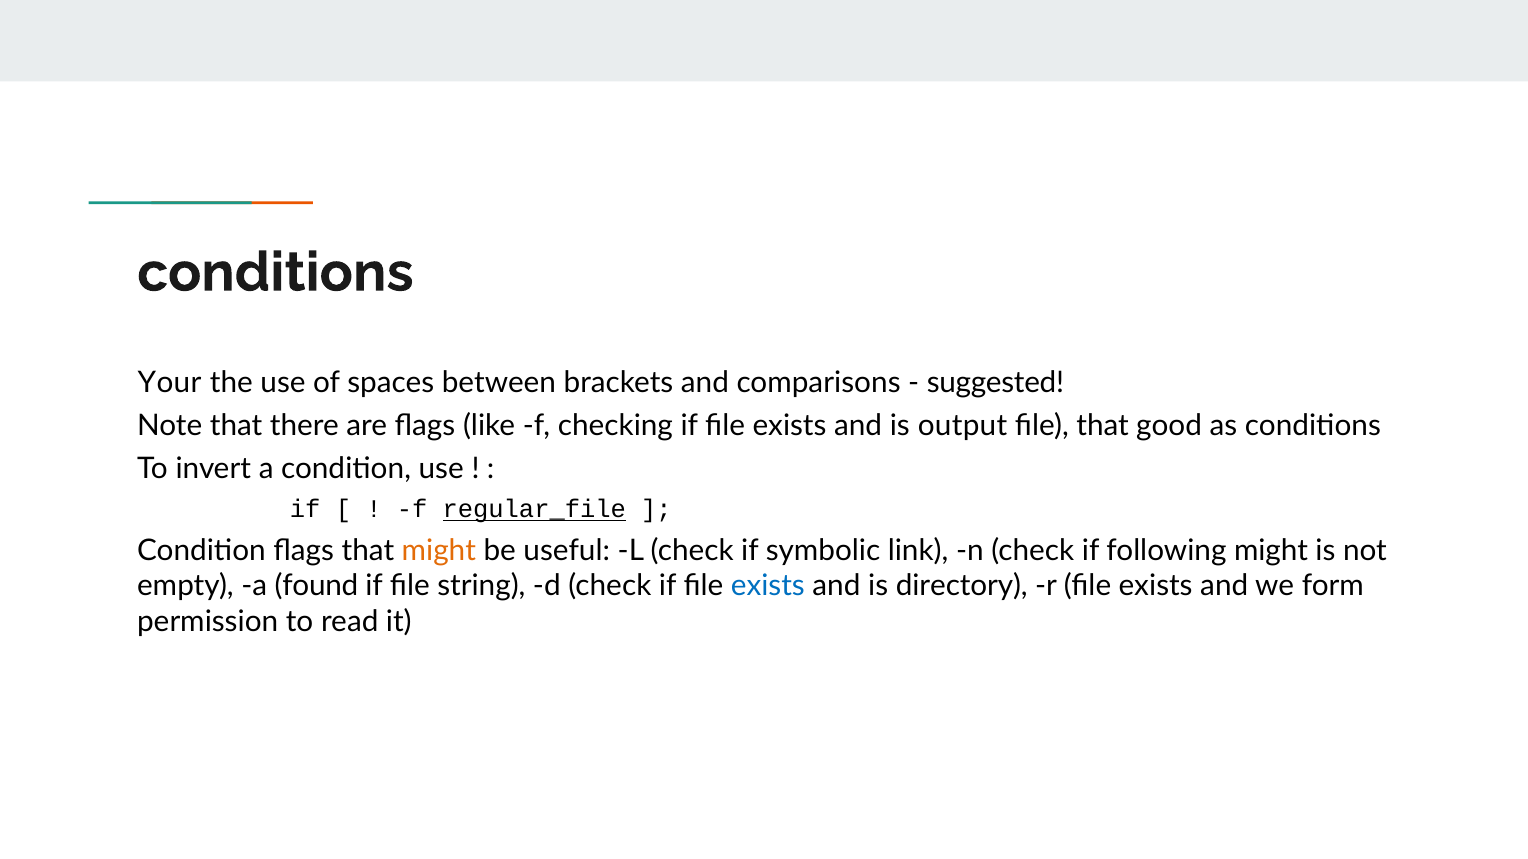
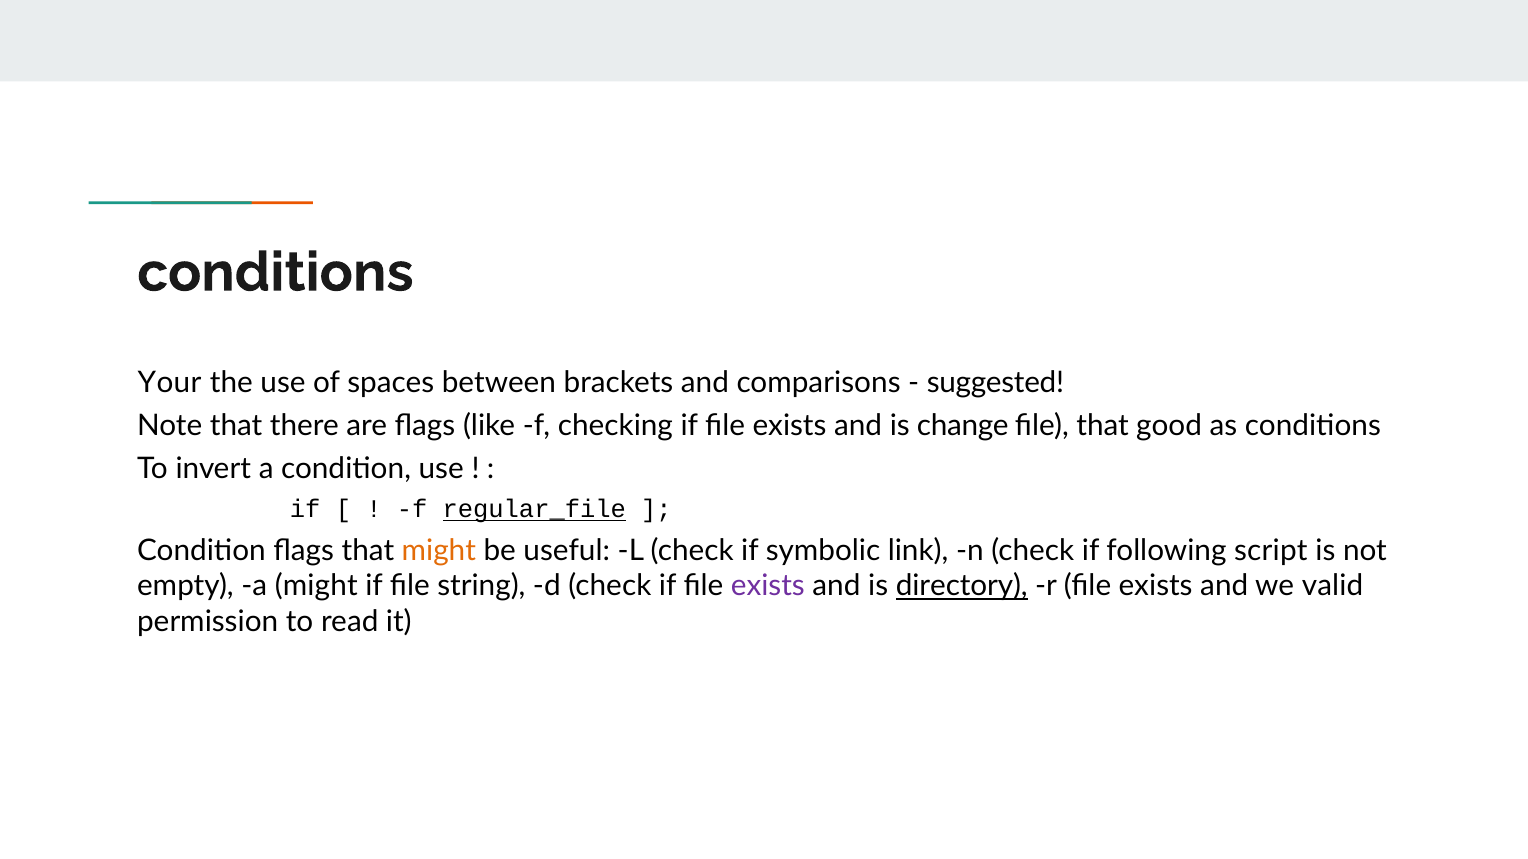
output: output -> change
following might: might -> script
a found: found -> might
exists at (768, 586) colour: blue -> purple
directory underline: none -> present
form: form -> valid
